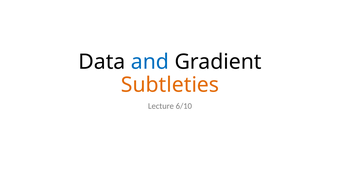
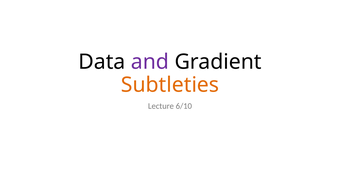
and colour: blue -> purple
